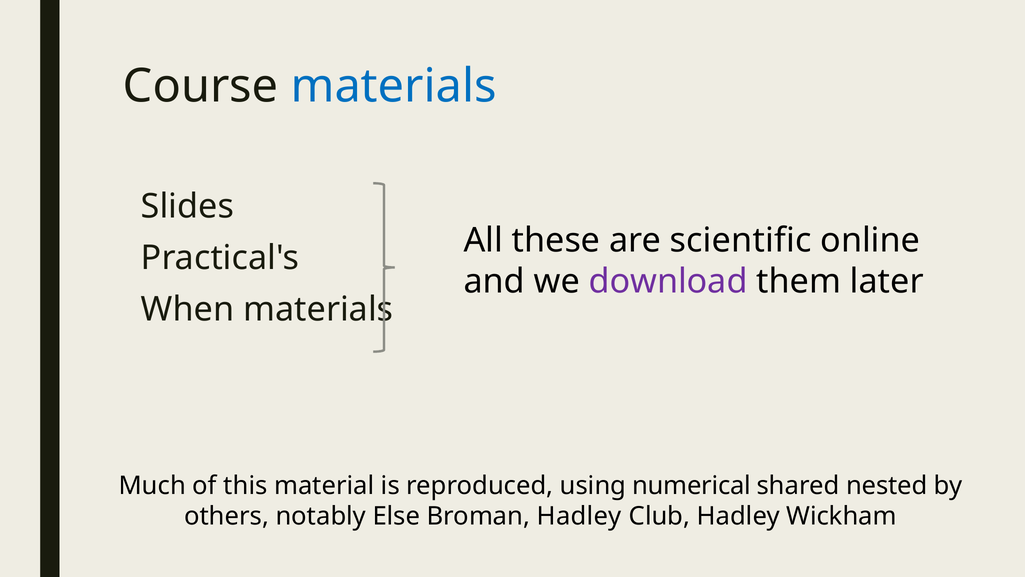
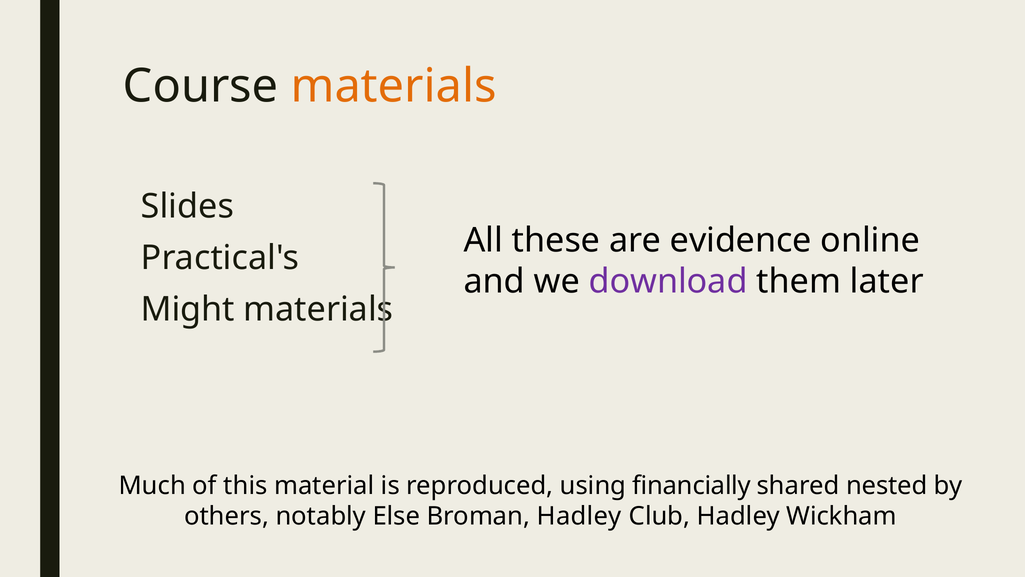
materials at (394, 86) colour: blue -> orange
scientific: scientific -> evidence
When: When -> Might
numerical: numerical -> financially
